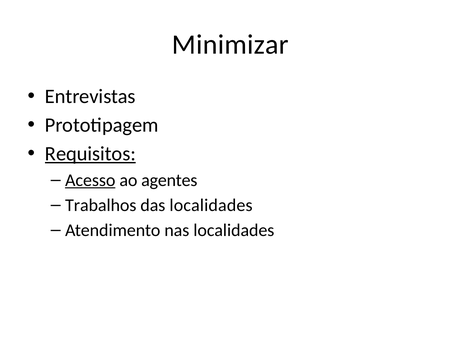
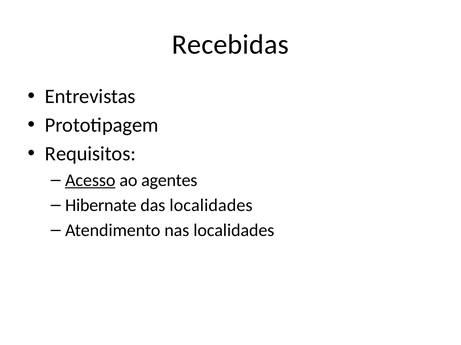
Minimizar: Minimizar -> Recebidas
Requisitos underline: present -> none
Trabalhos: Trabalhos -> Hibernate
